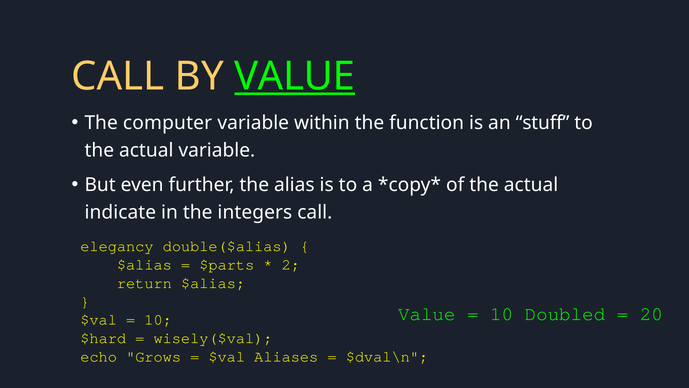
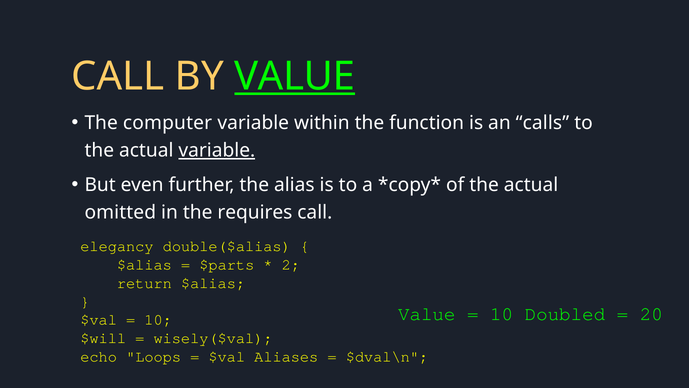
stuff: stuff -> calls
variable at (217, 150) underline: none -> present
indicate: indicate -> omitted
integers: integers -> requires
$hard: $hard -> $will
Grows: Grows -> Loops
